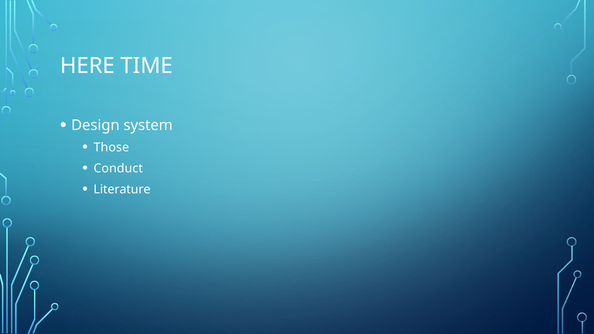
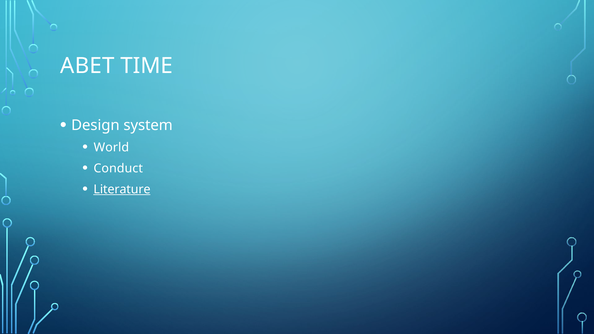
HERE: HERE -> ABET
Those: Those -> World
Literature underline: none -> present
